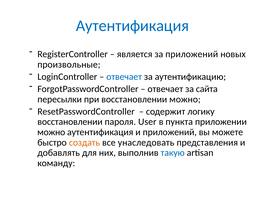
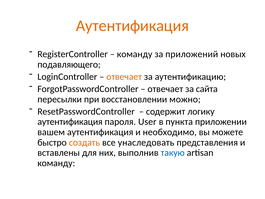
Аутентификация at (132, 26) colour: blue -> orange
является at (135, 54): является -> команду
произвольные: произвольные -> подавляющего
отвечает at (124, 77) colour: blue -> orange
восстановлении at (70, 122): восстановлении -> аутентификация
можно at (51, 132): можно -> вашем
и приложений: приложений -> необходимо
добавлять: добавлять -> вставлены
